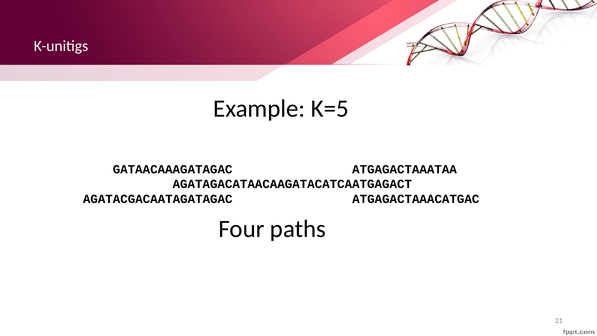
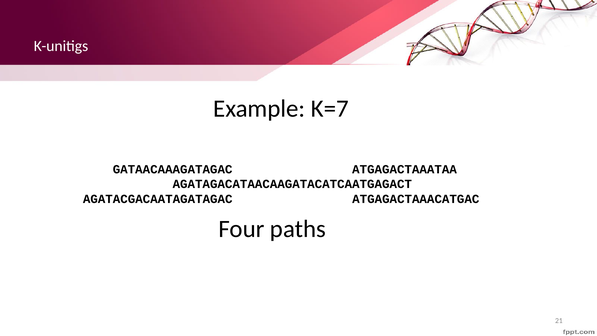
K=5: K=5 -> K=7
